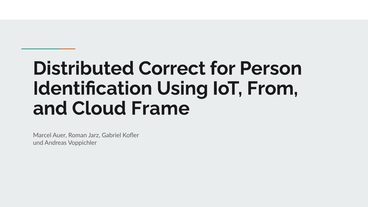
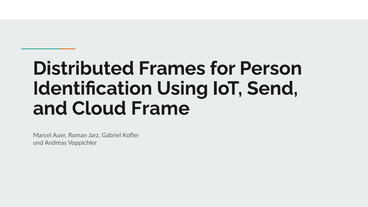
Correct: Correct -> Frames
From: From -> Send
